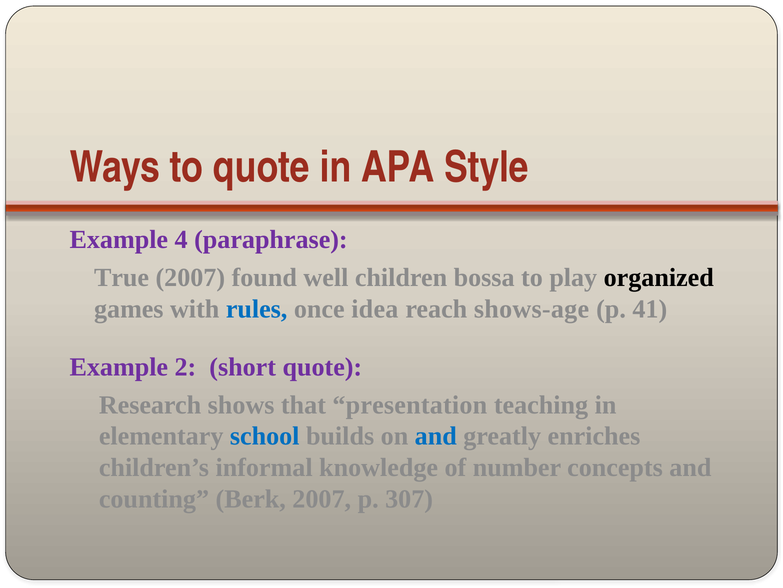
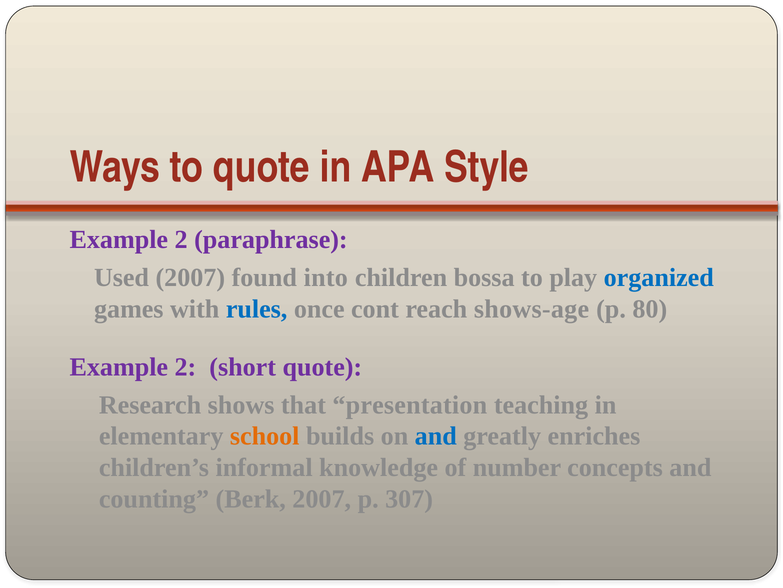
4 at (181, 240): 4 -> 2
True: True -> Used
well: well -> into
organized colour: black -> blue
idea: idea -> cont
41: 41 -> 80
school colour: blue -> orange
